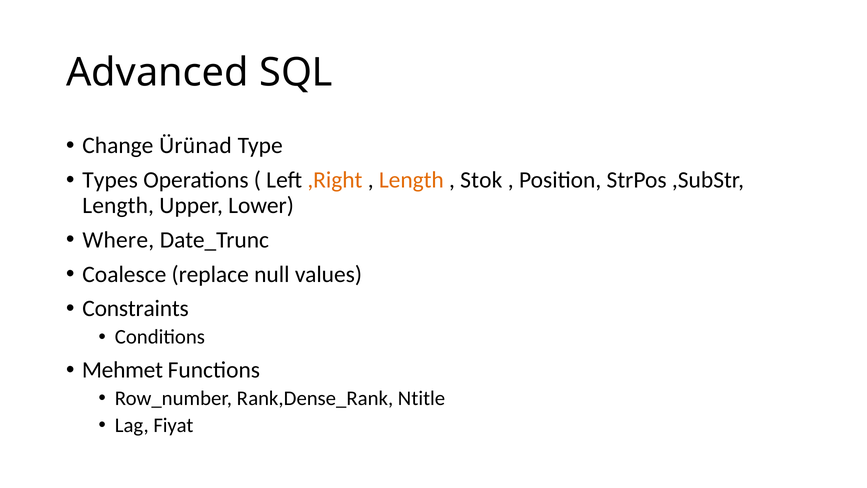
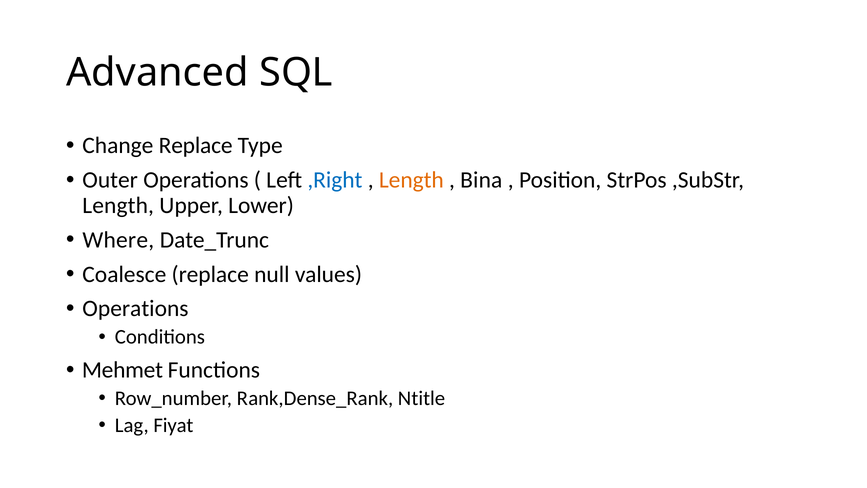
Change Ürünad: Ürünad -> Replace
Types: Types -> Outer
,Right colour: orange -> blue
Stok: Stok -> Bina
Constraints at (136, 308): Constraints -> Operations
